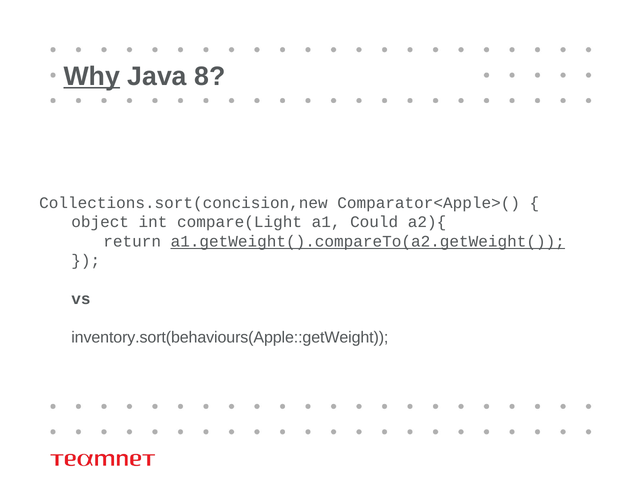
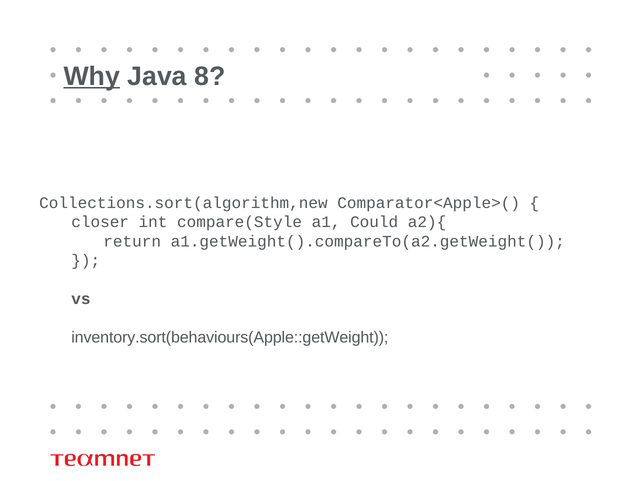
Collections.sort(concision,new: Collections.sort(concision,new -> Collections.sort(algorithm,new
object: object -> closer
compare(Light: compare(Light -> compare(Style
a1.getWeight().compareTo(a2.getWeight( underline: present -> none
